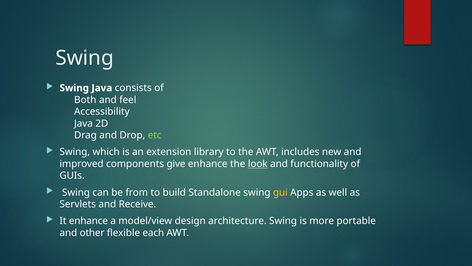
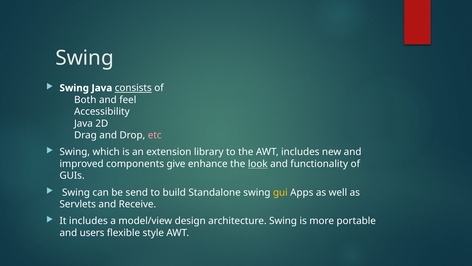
consists underline: none -> present
etc colour: light green -> pink
from: from -> send
It enhance: enhance -> includes
other: other -> users
each: each -> style
